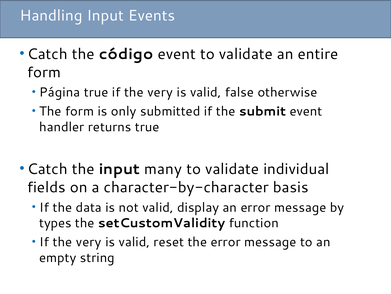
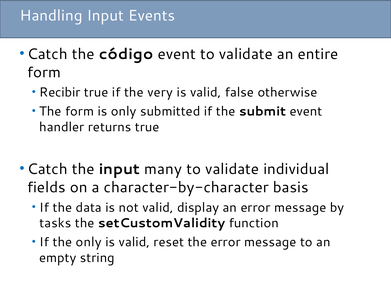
Página: Página -> Recibir
types: types -> tasks
very at (89, 241): very -> only
